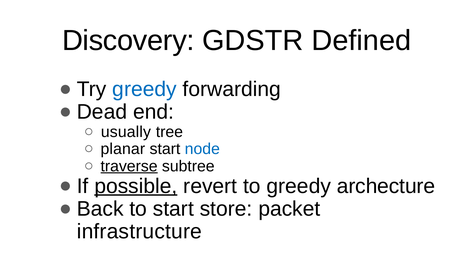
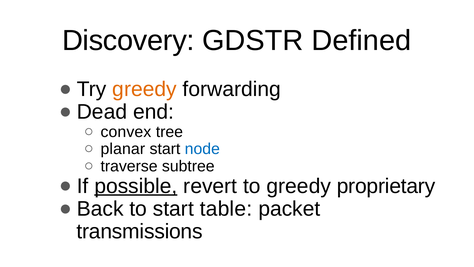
greedy at (145, 89) colour: blue -> orange
usually: usually -> convex
traverse underline: present -> none
archecture: archecture -> proprietary
store: store -> table
infrastructure: infrastructure -> transmissions
